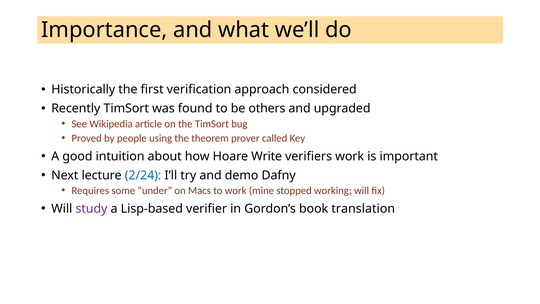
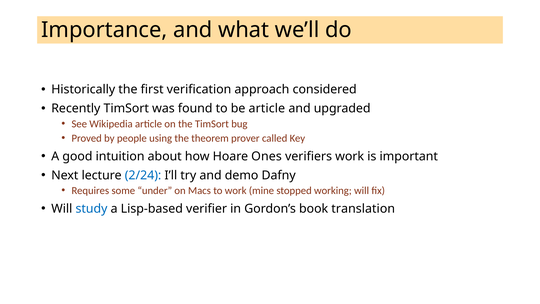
be others: others -> article
Write: Write -> Ones
study colour: purple -> blue
